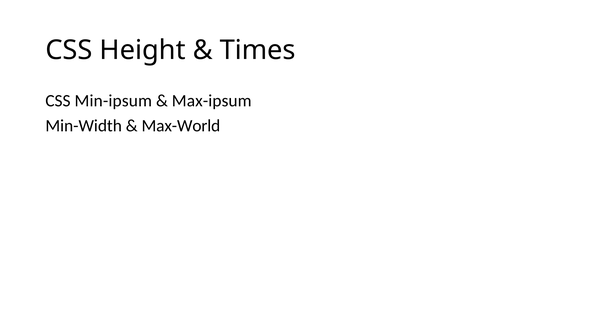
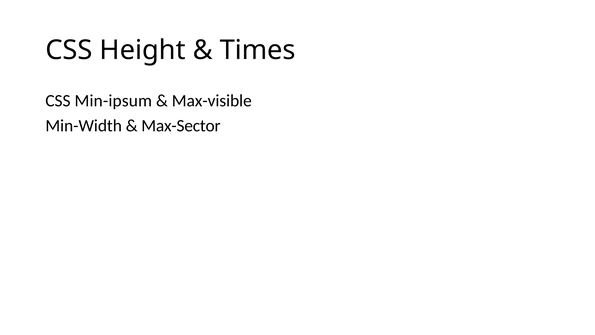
Max-ipsum: Max-ipsum -> Max-visible
Max-World: Max-World -> Max-Sector
